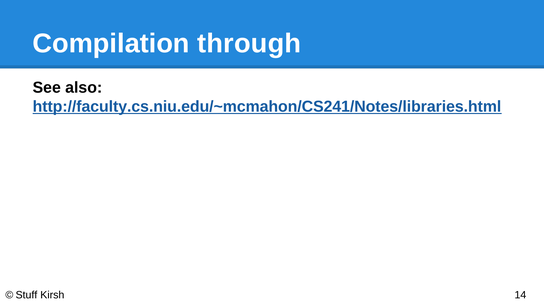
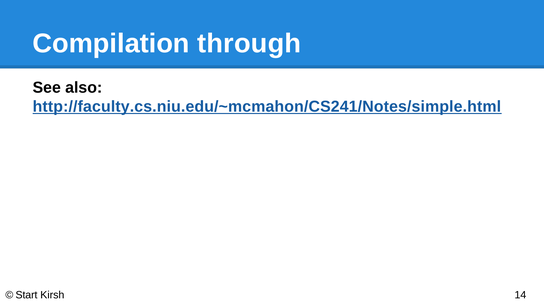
http://faculty.cs.niu.edu/~mcmahon/CS241/Notes/libraries.html: http://faculty.cs.niu.edu/~mcmahon/CS241/Notes/libraries.html -> http://faculty.cs.niu.edu/~mcmahon/CS241/Notes/simple.html
Stuff: Stuff -> Start
